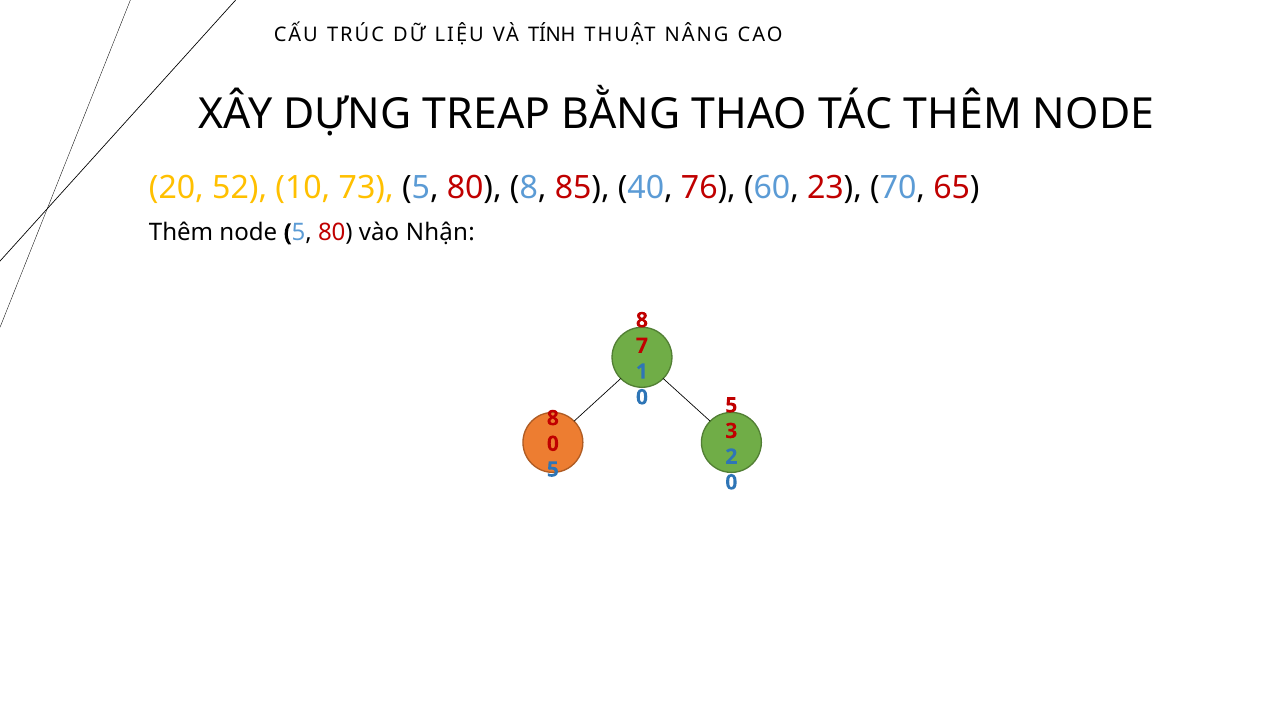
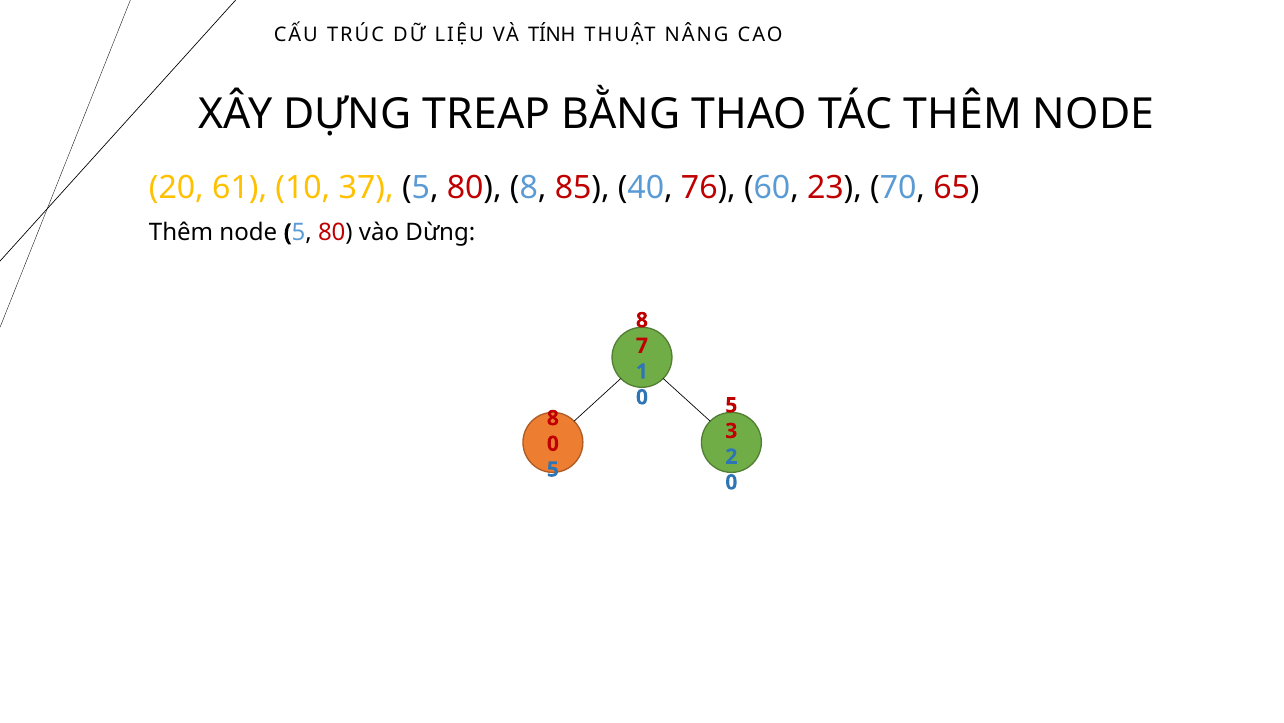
52: 52 -> 61
73: 73 -> 37
Nhận: Nhận -> Dừng
